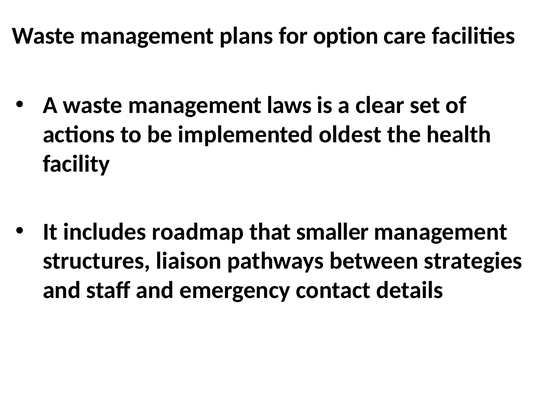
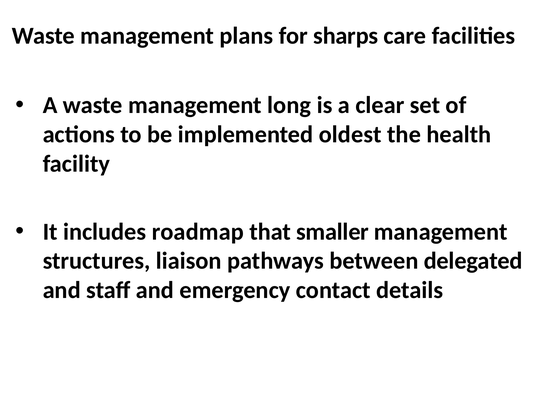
option: option -> sharps
laws: laws -> long
strategies: strategies -> delegated
